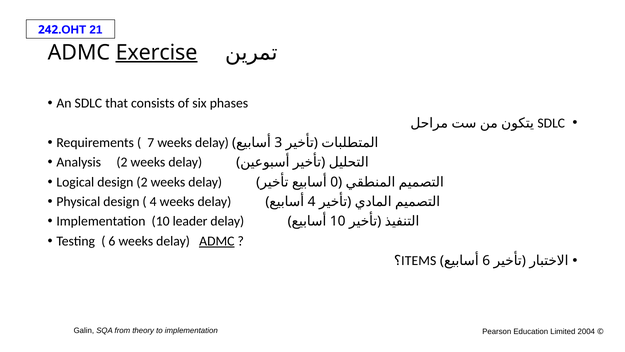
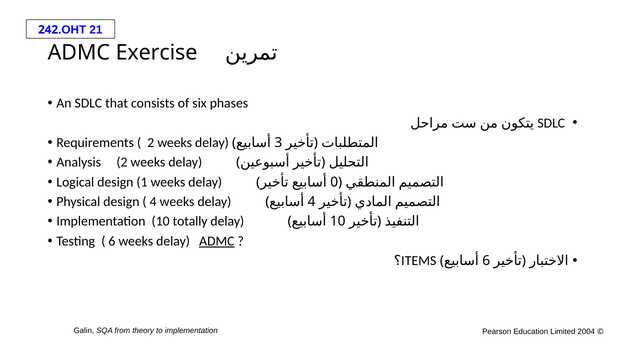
Exercise underline: present -> none
7 at (151, 143): 7 -> 2
design 2: 2 -> 1
leader: leader -> totally
